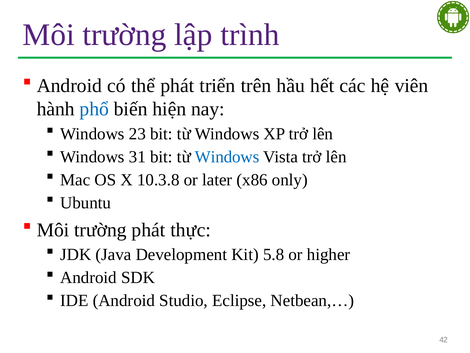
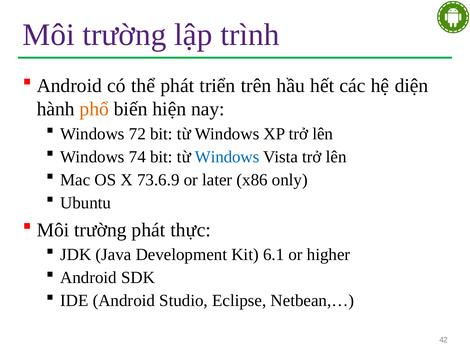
viên: viên -> diện
phổ colour: blue -> orange
23: 23 -> 72
31: 31 -> 74
10.3.8: 10.3.8 -> 73.6.9
5.8: 5.8 -> 6.1
